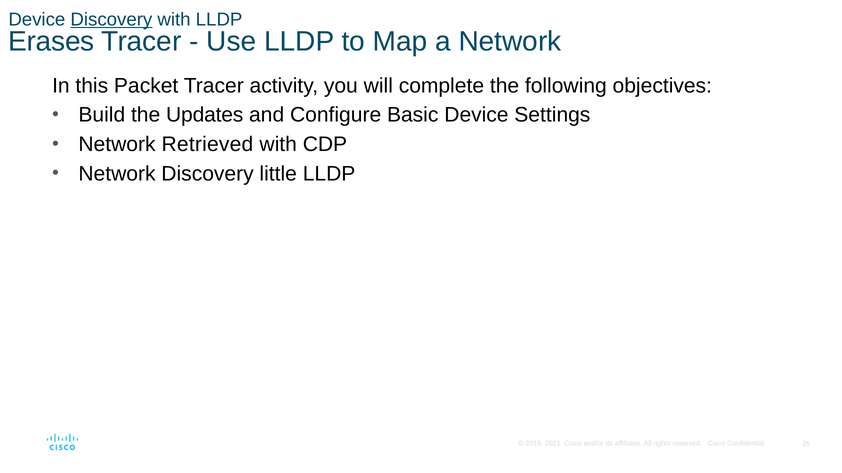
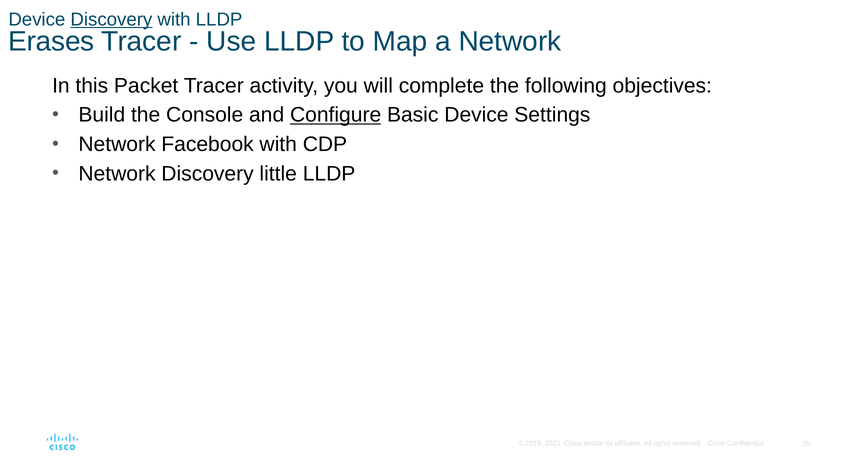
Updates: Updates -> Console
Configure underline: none -> present
Retrieved: Retrieved -> Facebook
